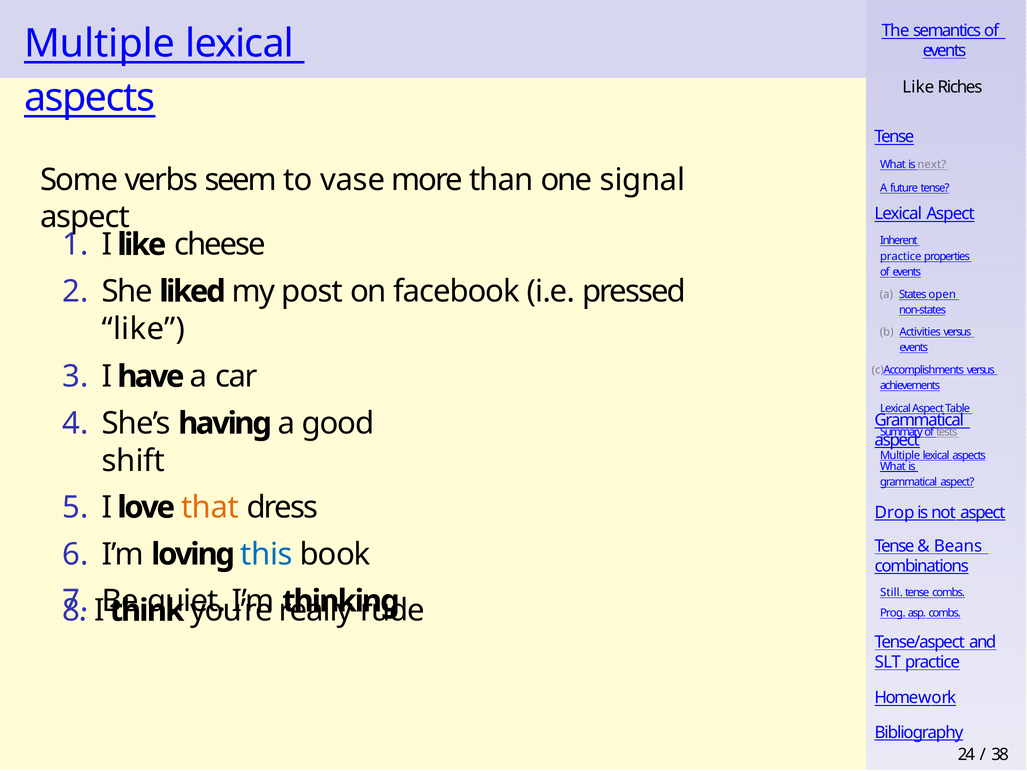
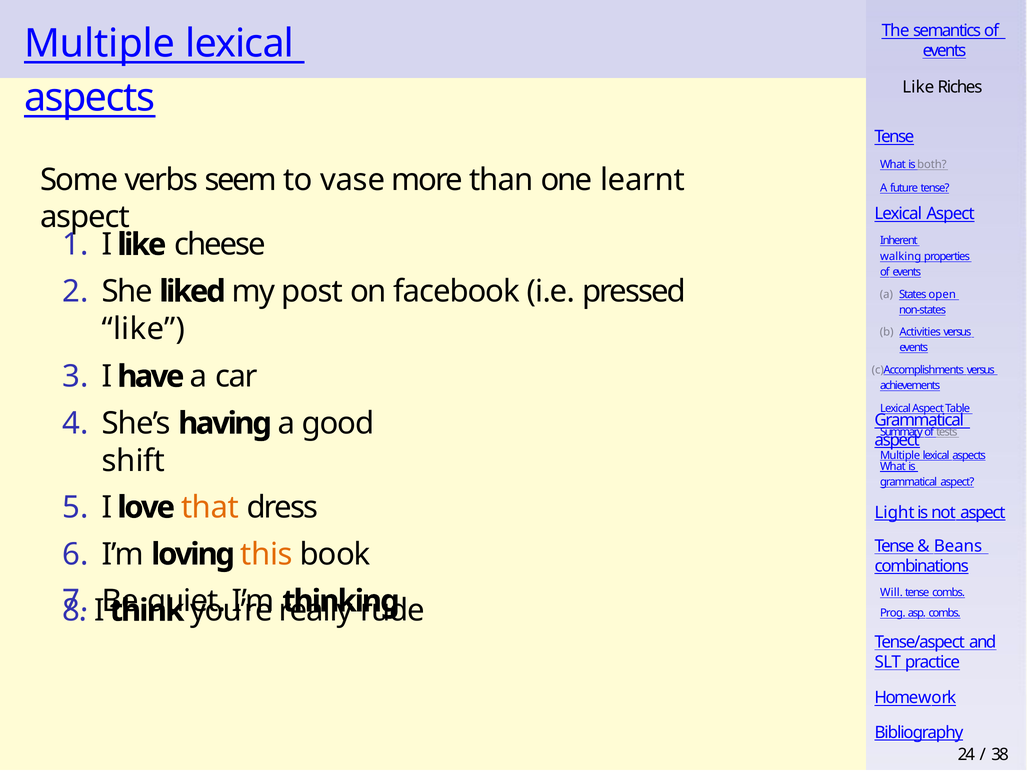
next: next -> both
signal: signal -> learnt
practice at (901, 256): practice -> walking
Drop: Drop -> Light
this colour: blue -> orange
Still: Still -> Will
